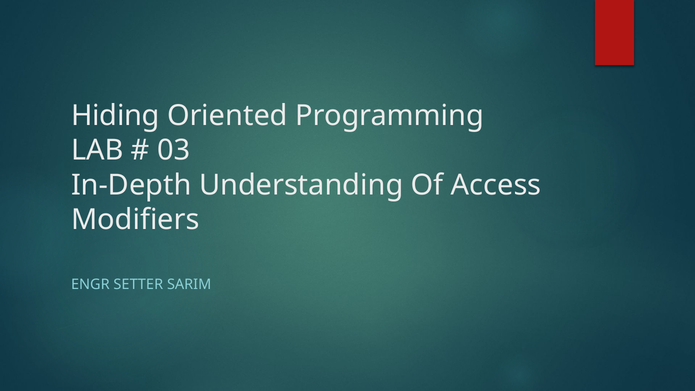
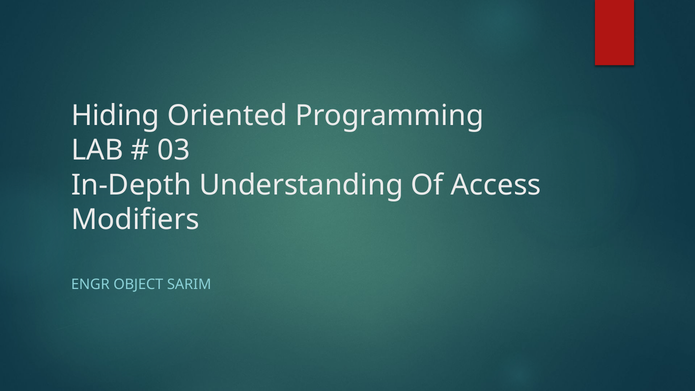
SETTER: SETTER -> OBJECT
